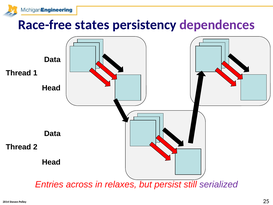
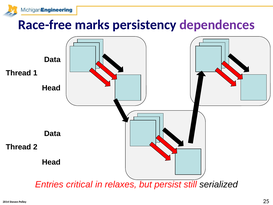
states: states -> marks
across: across -> critical
serialized colour: purple -> black
